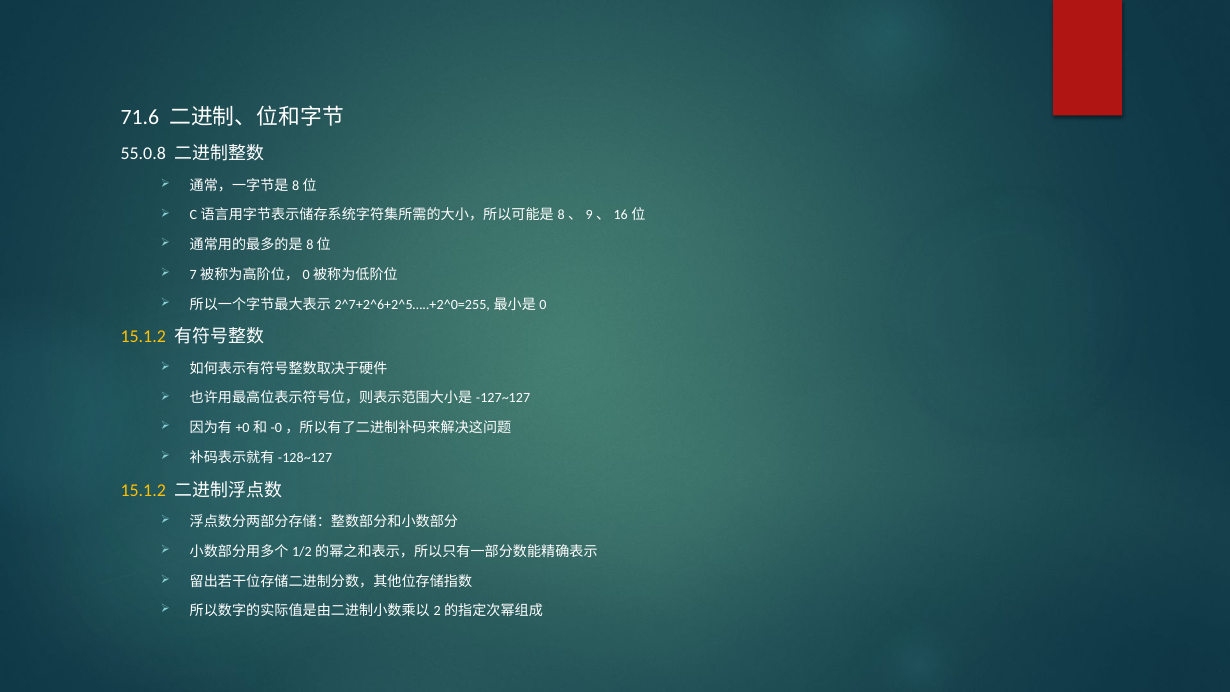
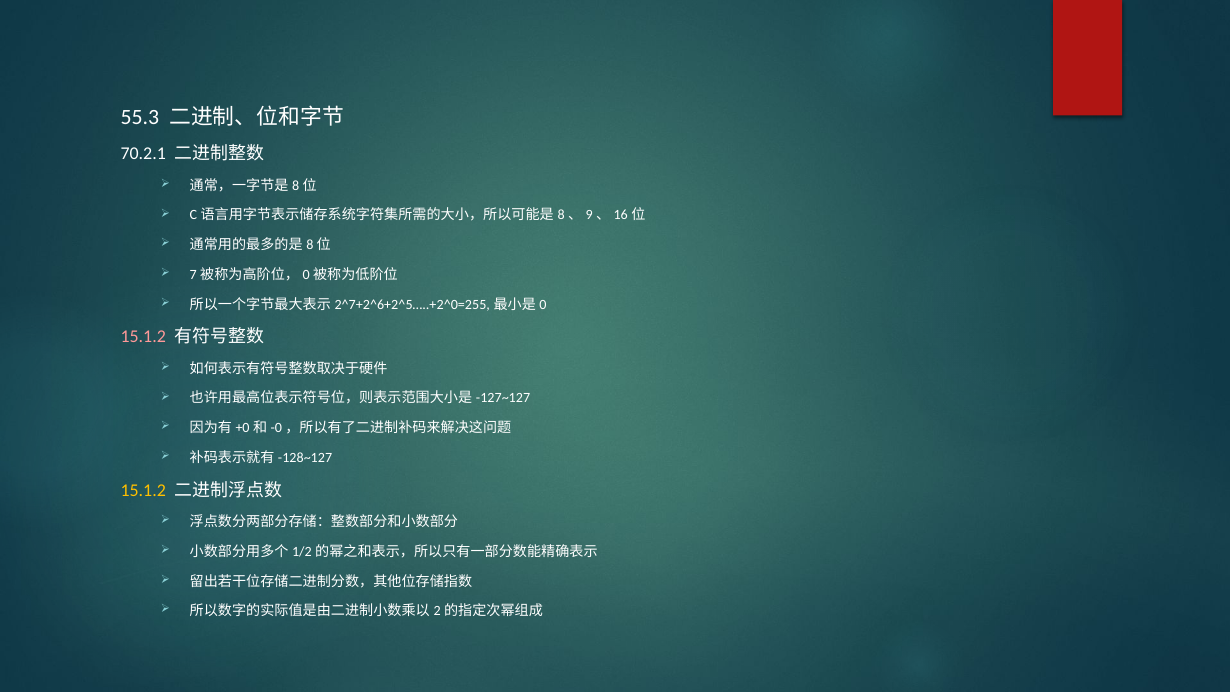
71.6: 71.6 -> 55.3
55.0.8: 55.0.8 -> 70.2.1
15.1.2 at (143, 337) colour: yellow -> pink
